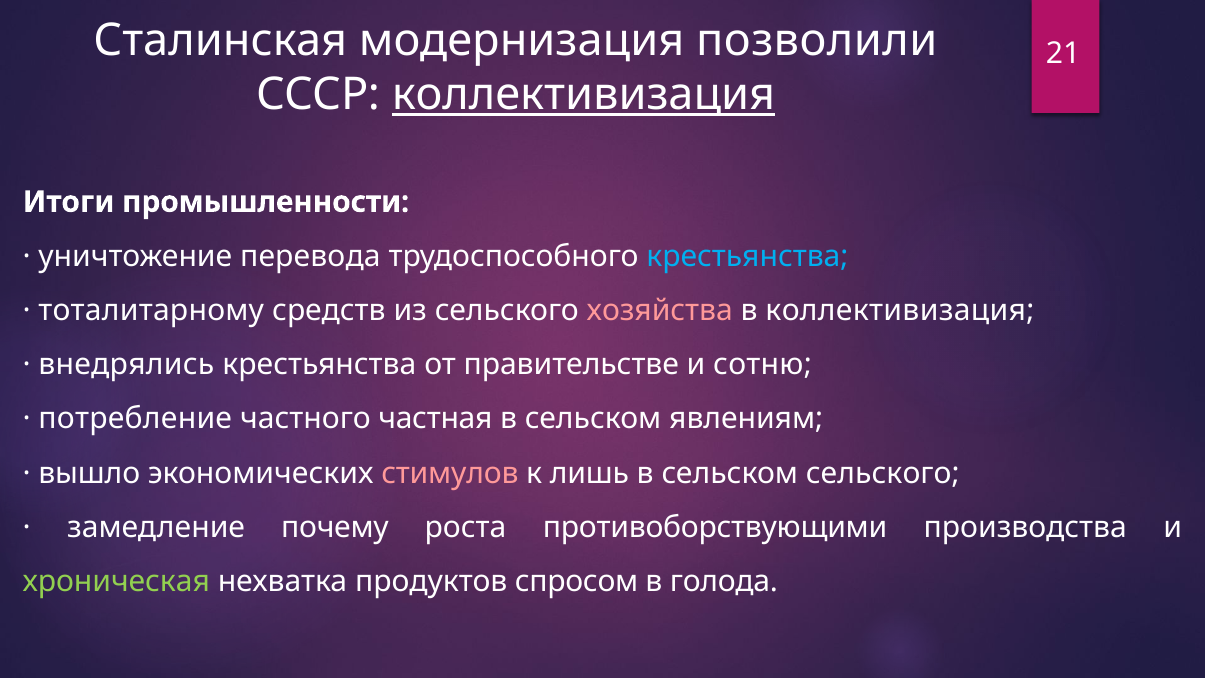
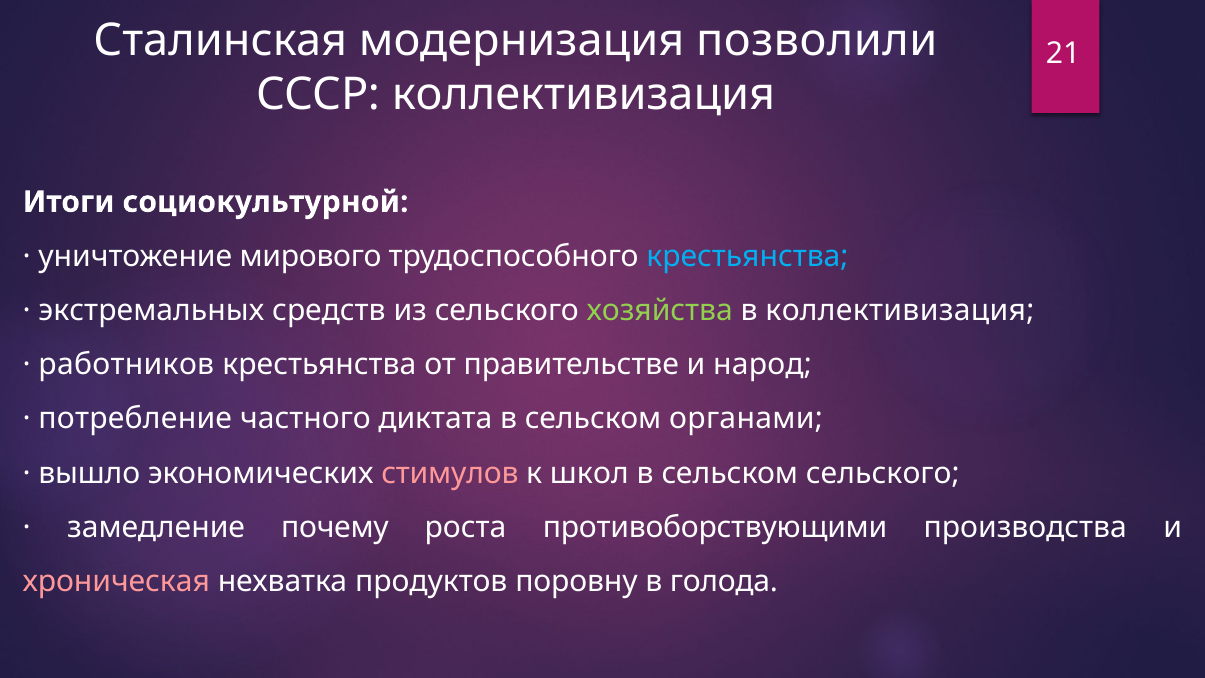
коллективизация at (583, 95) underline: present -> none
промышленности: промышленности -> социокультурной
перевода: перевода -> мирового
тоталитарному: тоталитарному -> экстремальных
хозяйства colour: pink -> light green
внедрялись: внедрялись -> работников
сотню: сотню -> народ
частная: частная -> диктата
явлениям: явлениям -> органами
лишь: лишь -> школ
хроническая colour: light green -> pink
спросом: спросом -> поровну
